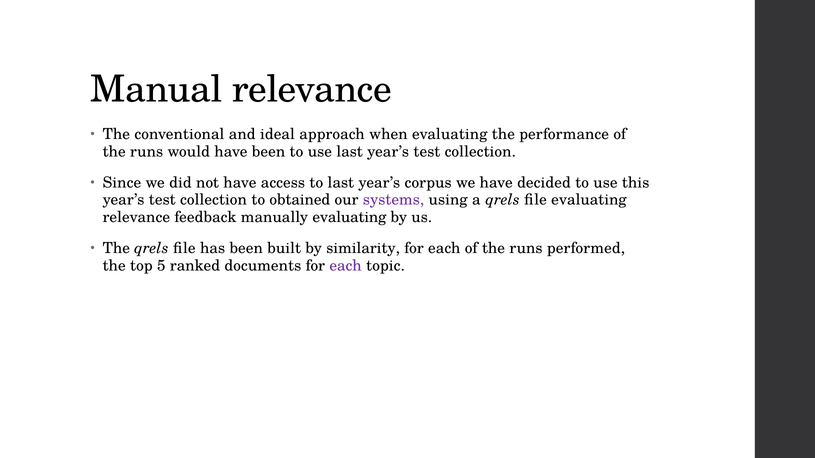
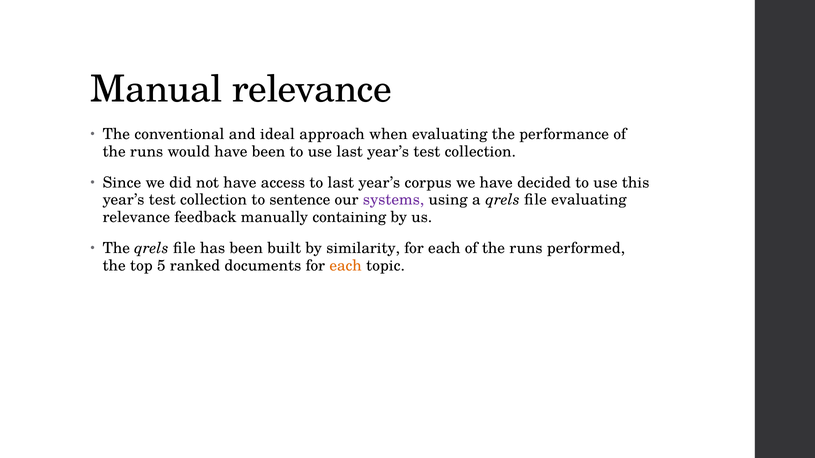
obtained: obtained -> sentence
manually evaluating: evaluating -> containing
each at (346, 266) colour: purple -> orange
